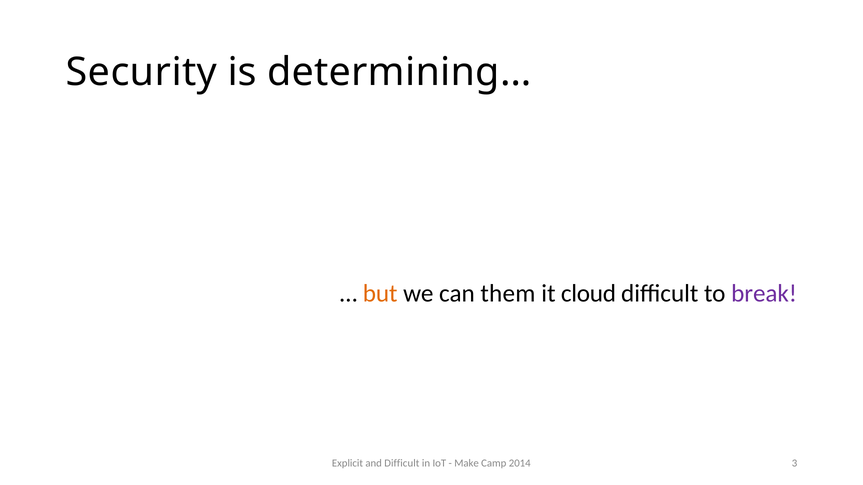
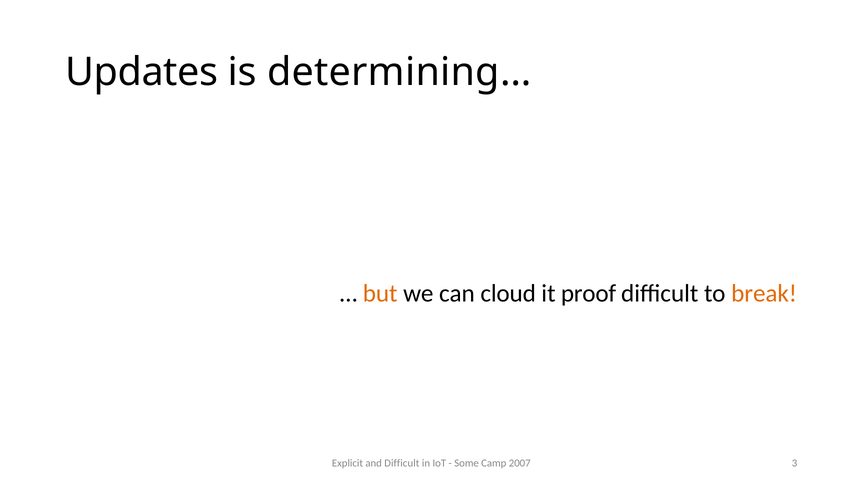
Security: Security -> Updates
them: them -> cloud
cloud: cloud -> proof
break colour: purple -> orange
Make: Make -> Some
2014: 2014 -> 2007
